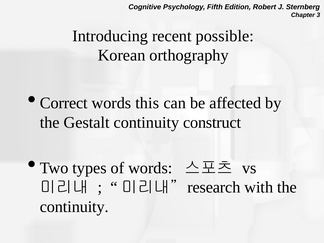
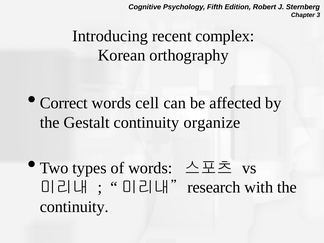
possible: possible -> complex
this: this -> cell
construct: construct -> organize
